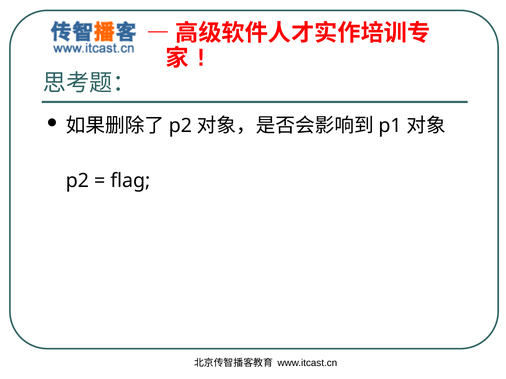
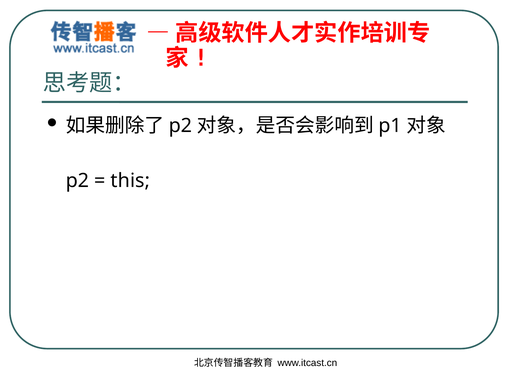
flag: flag -> this
